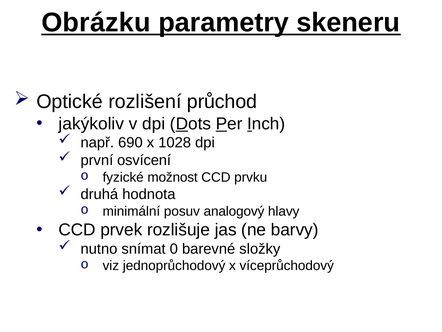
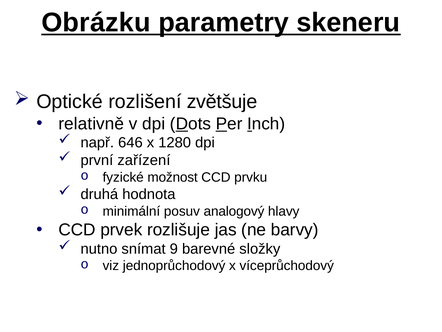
průchod: průchod -> zvětšuje
jakýkoliv: jakýkoliv -> relativně
690: 690 -> 646
1028: 1028 -> 1280
osvícení: osvícení -> zařízení
0: 0 -> 9
